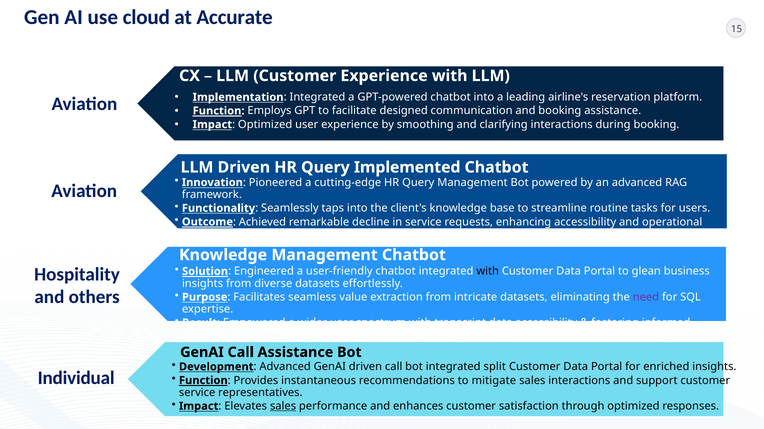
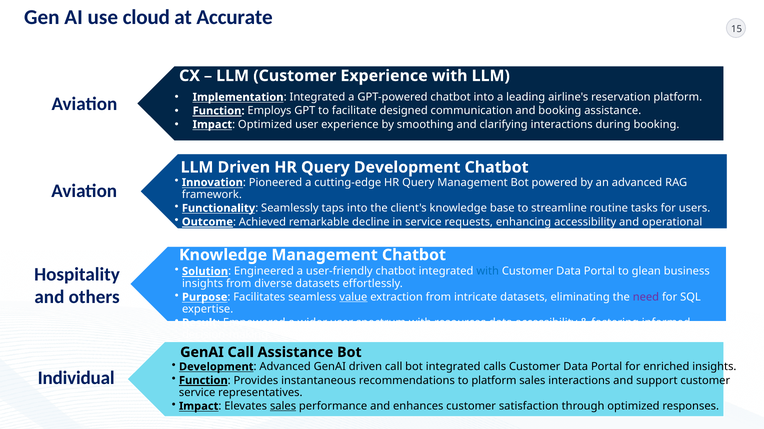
Query Implemented: Implemented -> Development
with at (488, 272) colour: black -> blue
value underline: none -> present
transcript: transcript -> resources
split: split -> calls
to mitigate: mitigate -> platform
